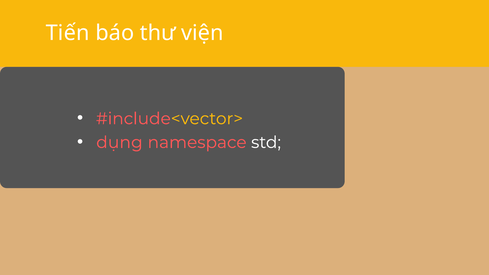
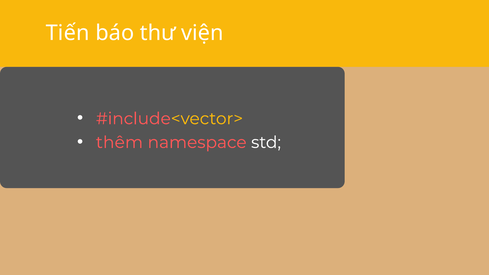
dụng: dụng -> thêm
